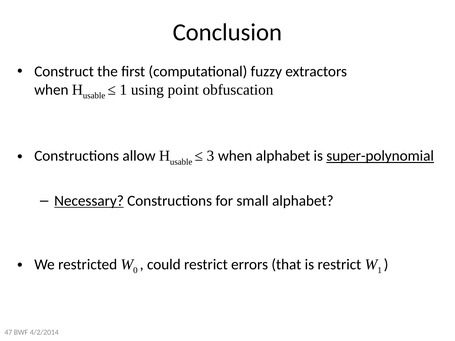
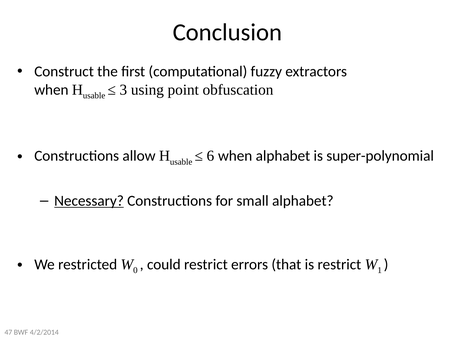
1 at (123, 90): 1 -> 3
3: 3 -> 6
super-polynomial underline: present -> none
